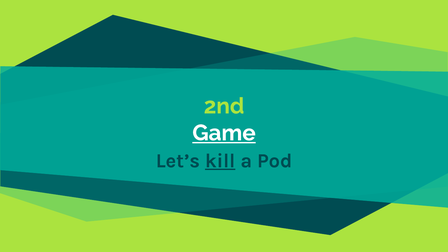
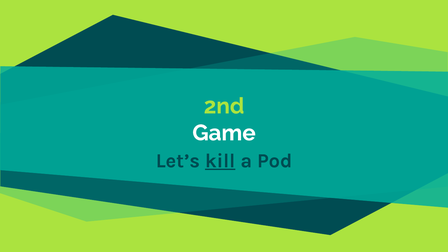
Game underline: present -> none
